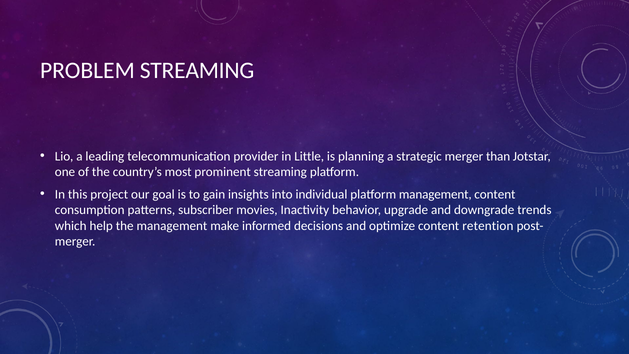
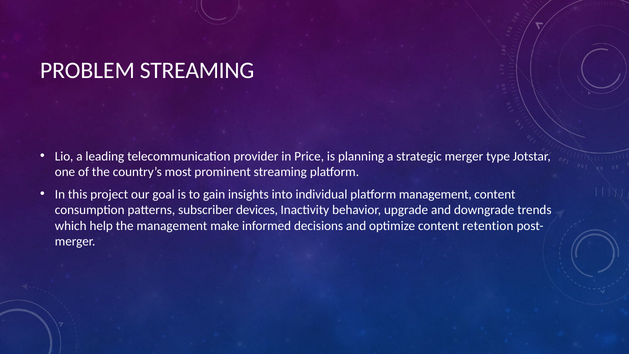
Little: Little -> Price
than: than -> type
movies: movies -> devices
